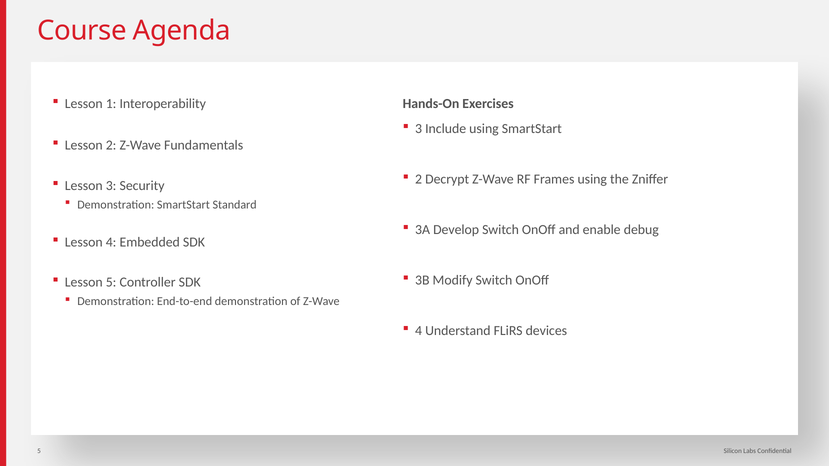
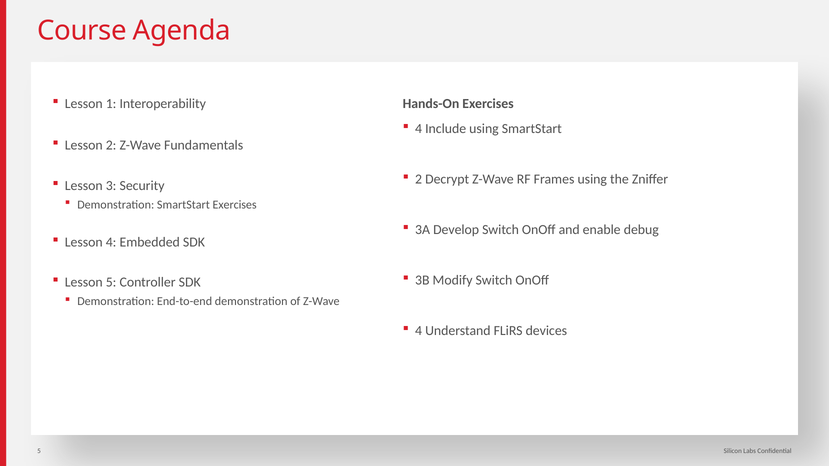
3 at (419, 129): 3 -> 4
SmartStart Standard: Standard -> Exercises
